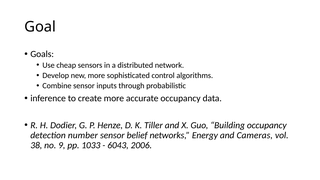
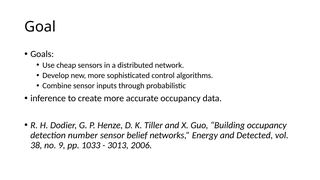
Cameras: Cameras -> Detected
6043: 6043 -> 3013
